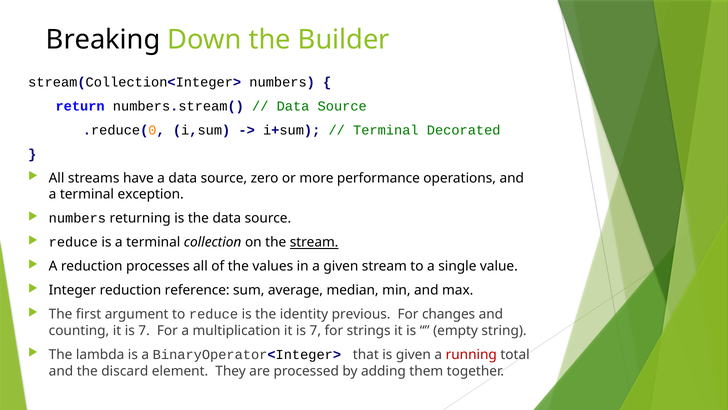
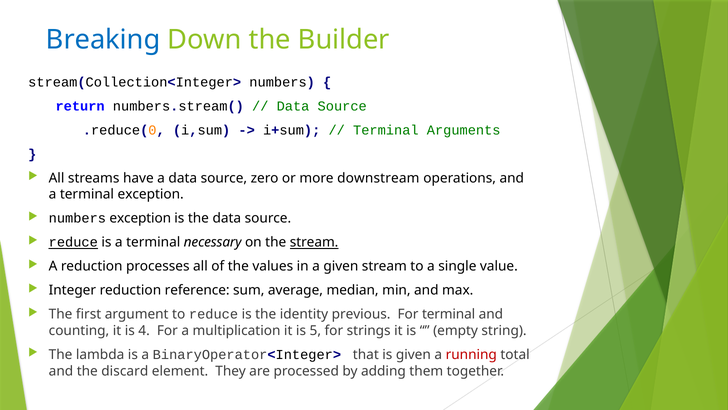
Breaking colour: black -> blue
Decorated: Decorated -> Arguments
performance: performance -> downstream
numbers returning: returning -> exception
reduce at (73, 242) underline: none -> present
collection: collection -> necessary
For changes: changes -> terminal
counting it is 7: 7 -> 4
multiplication it is 7: 7 -> 5
